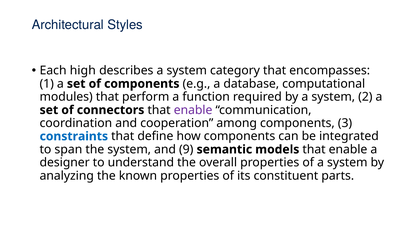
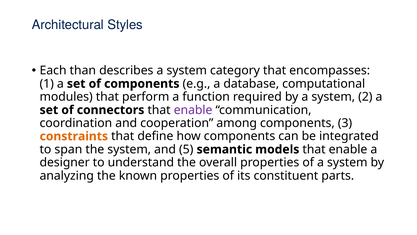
high: high -> than
constraints colour: blue -> orange
9: 9 -> 5
